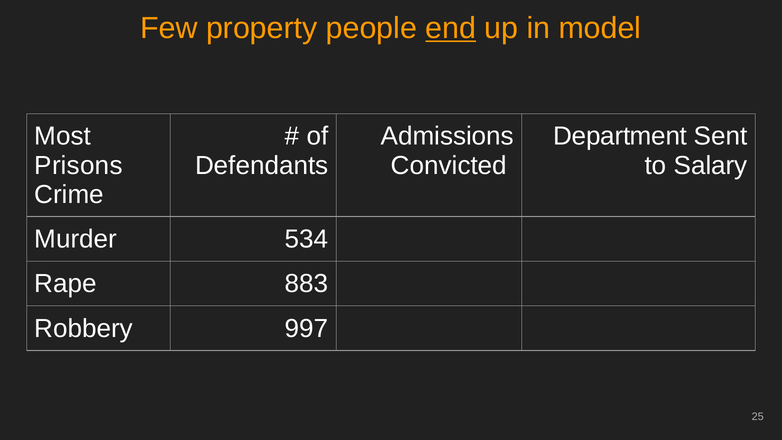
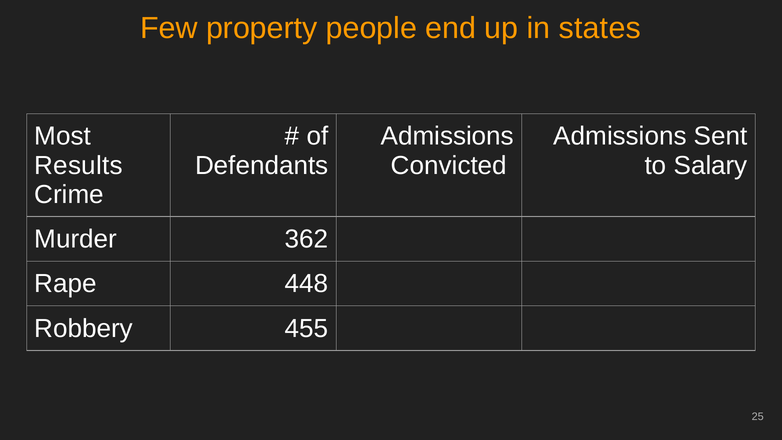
end underline: present -> none
model: model -> states
Department at (620, 136): Department -> Admissions
Prisons: Prisons -> Results
534: 534 -> 362
883: 883 -> 448
997: 997 -> 455
